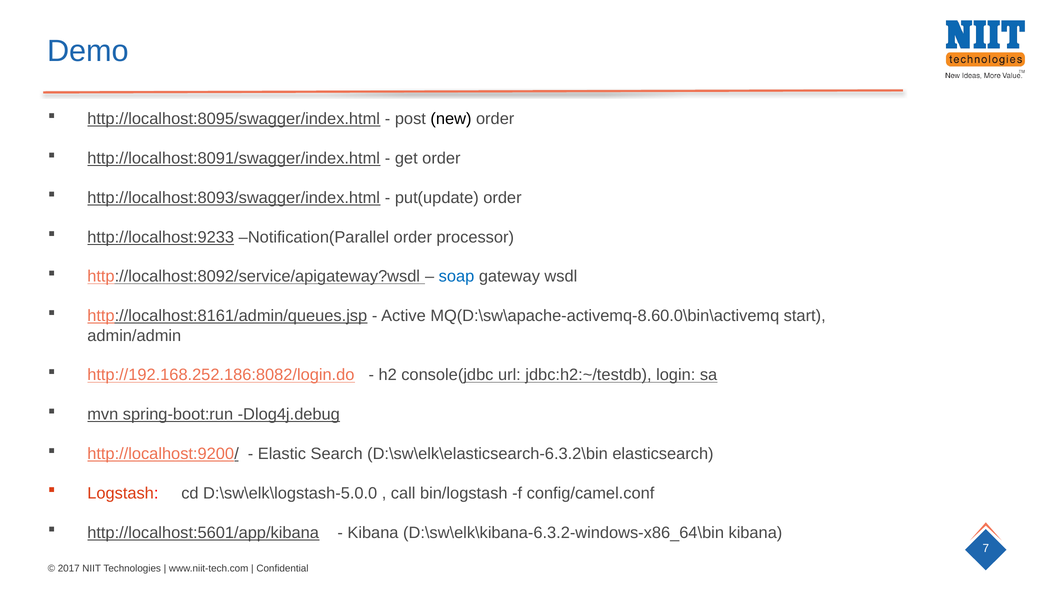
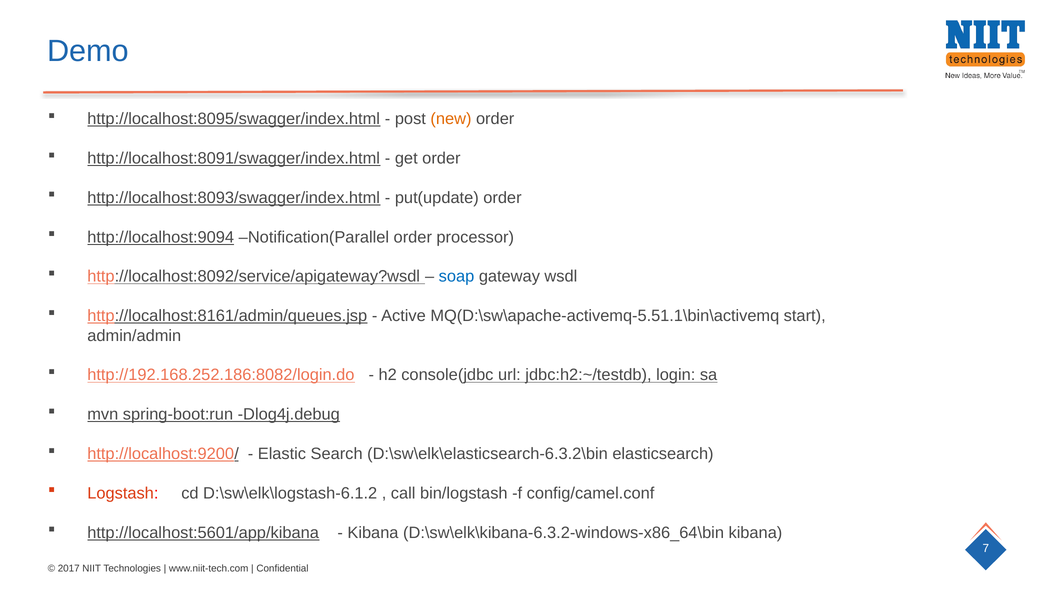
new colour: black -> orange
http://localhost:9233: http://localhost:9233 -> http://localhost:9094
MQ(D:\sw\apache-activemq-8.60.0\bin\activemq: MQ(D:\sw\apache-activemq-8.60.0\bin\activemq -> MQ(D:\sw\apache-activemq-5.51.1\bin\activemq
D:\sw\elk\logstash-5.0.0: D:\sw\elk\logstash-5.0.0 -> D:\sw\elk\logstash-6.1.2
